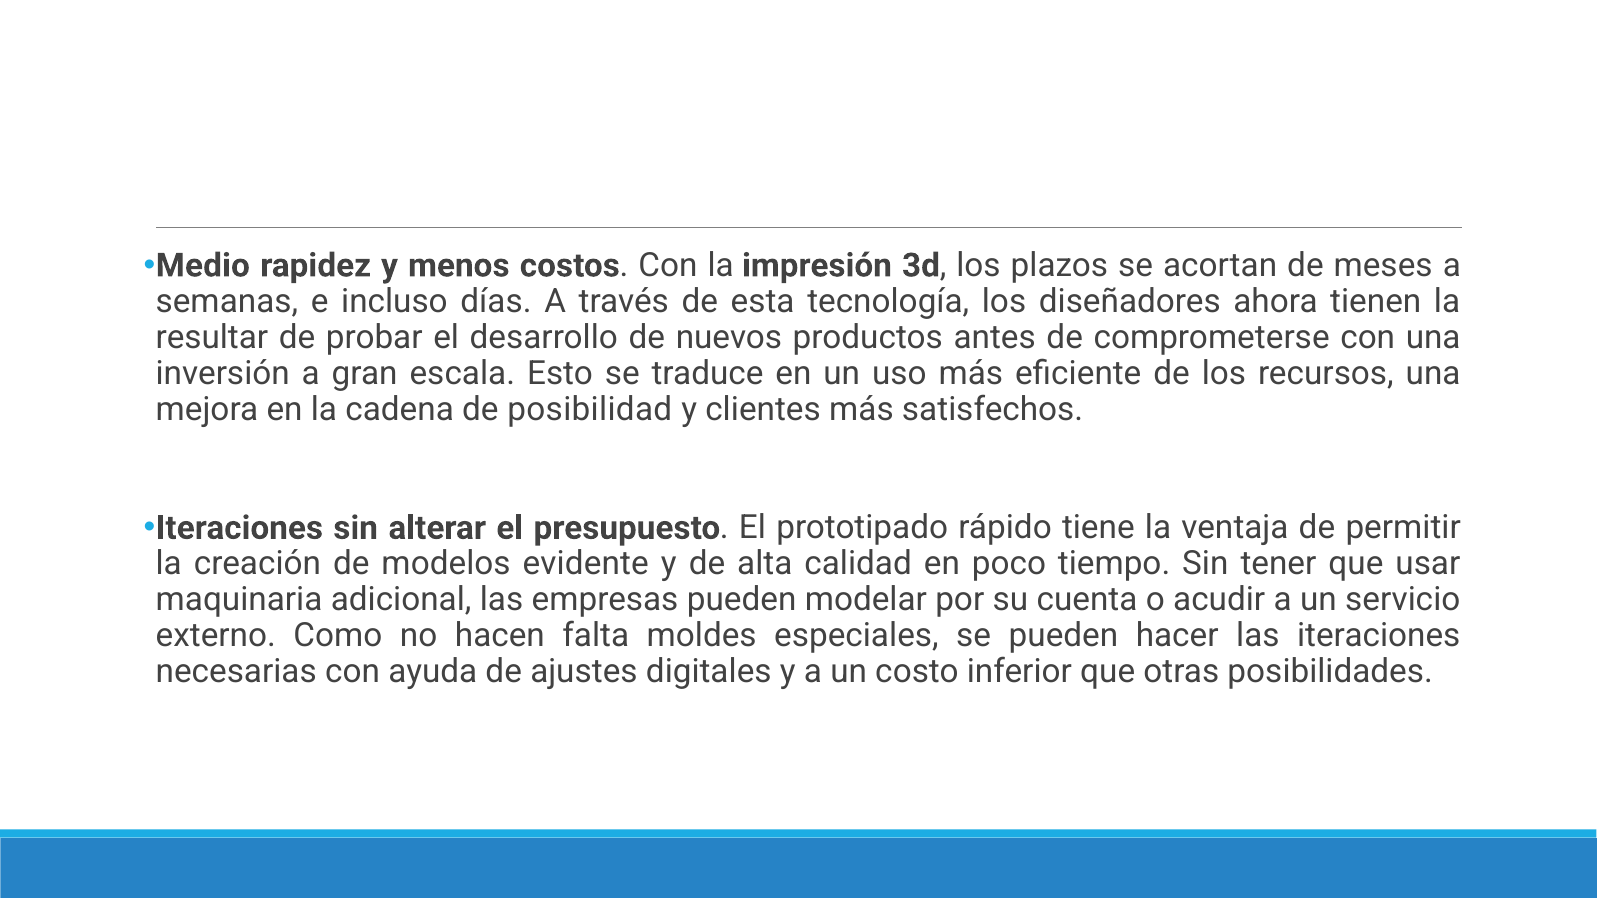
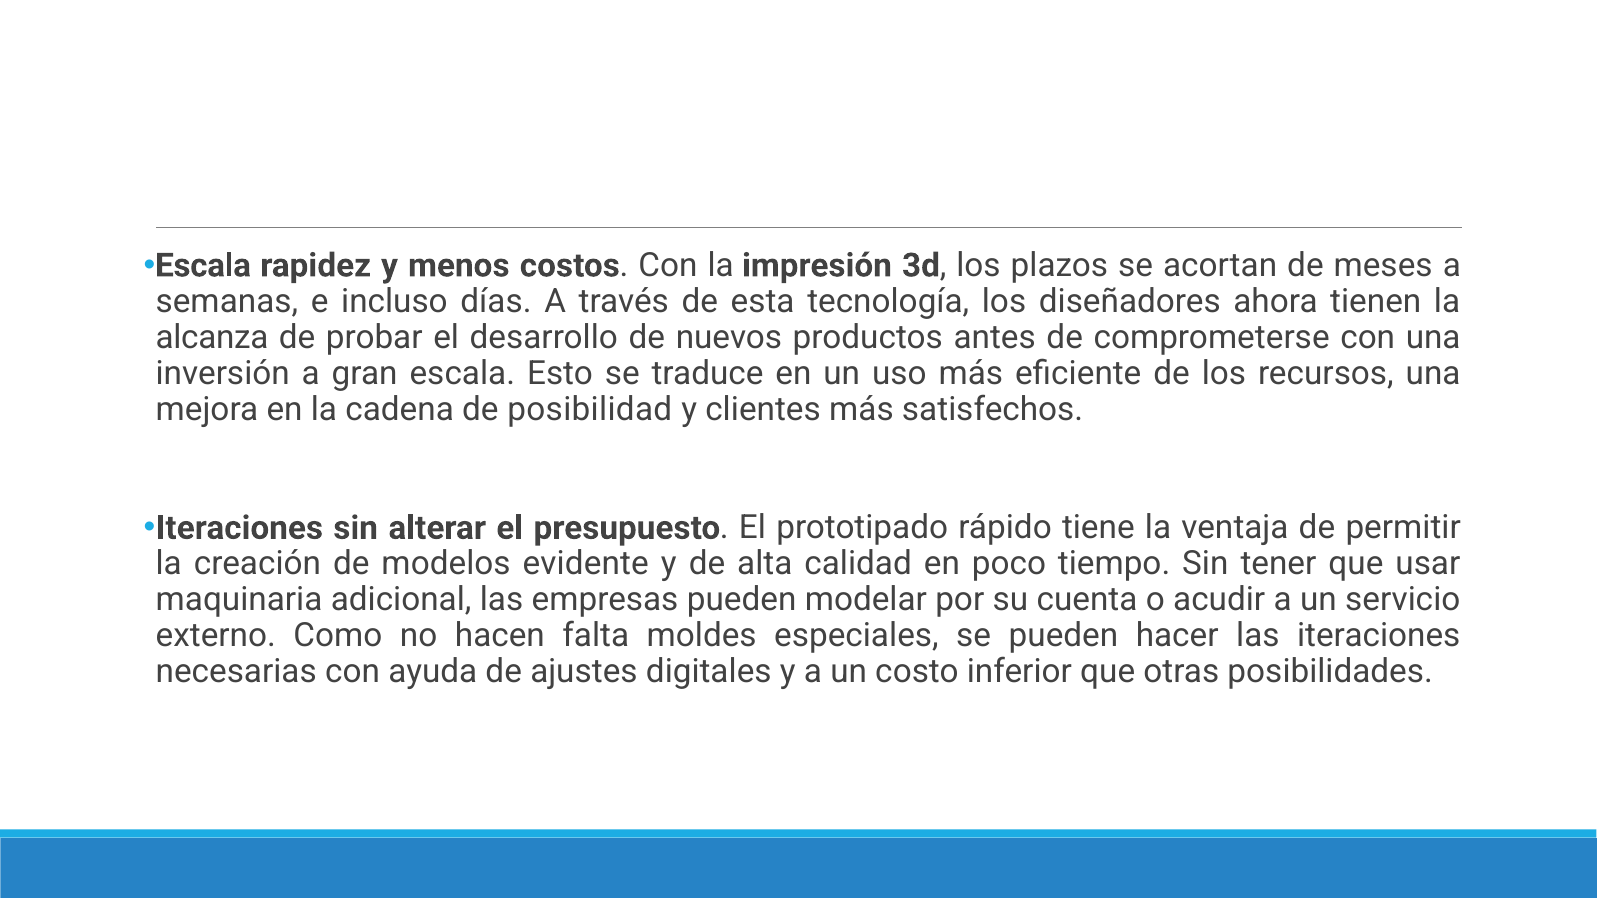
Medio at (203, 266): Medio -> Escala
resultar: resultar -> alcanza
